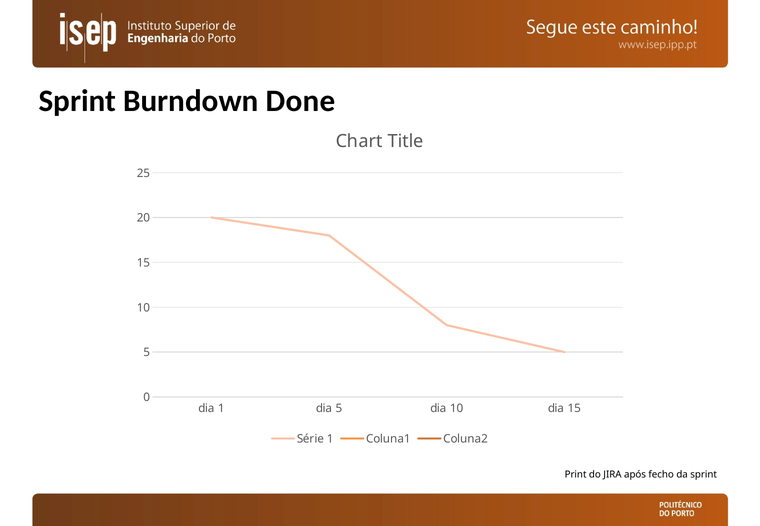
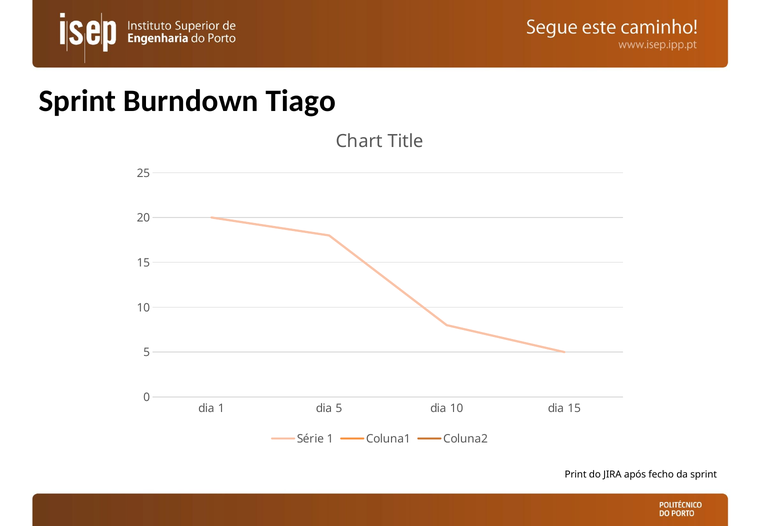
Done: Done -> Tiago
